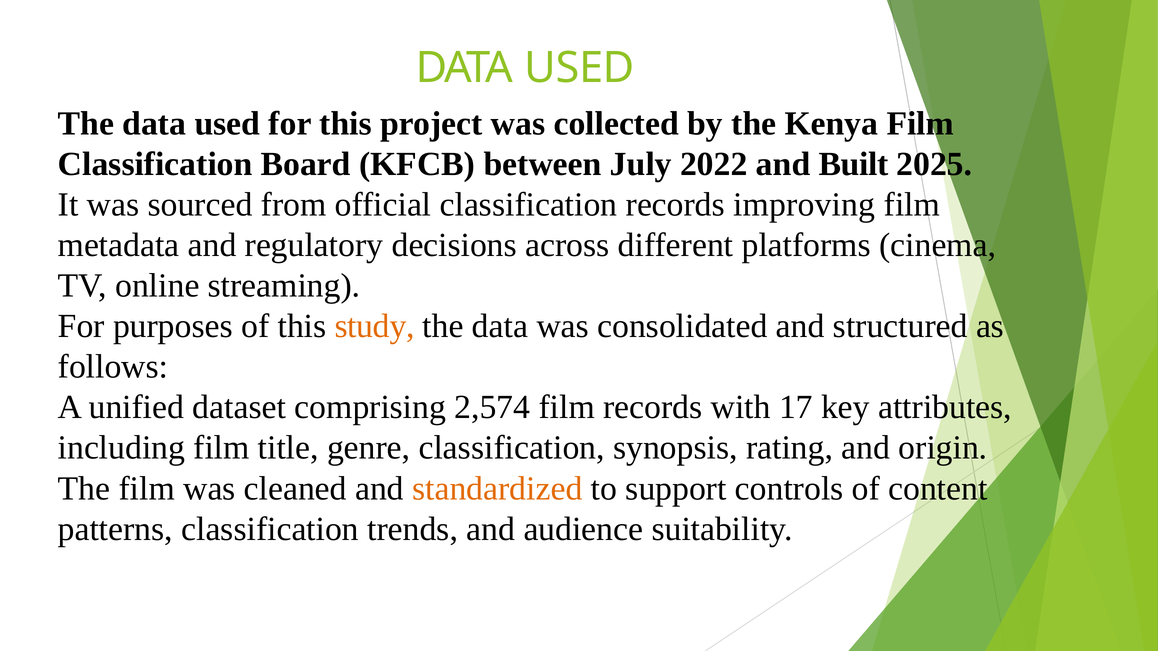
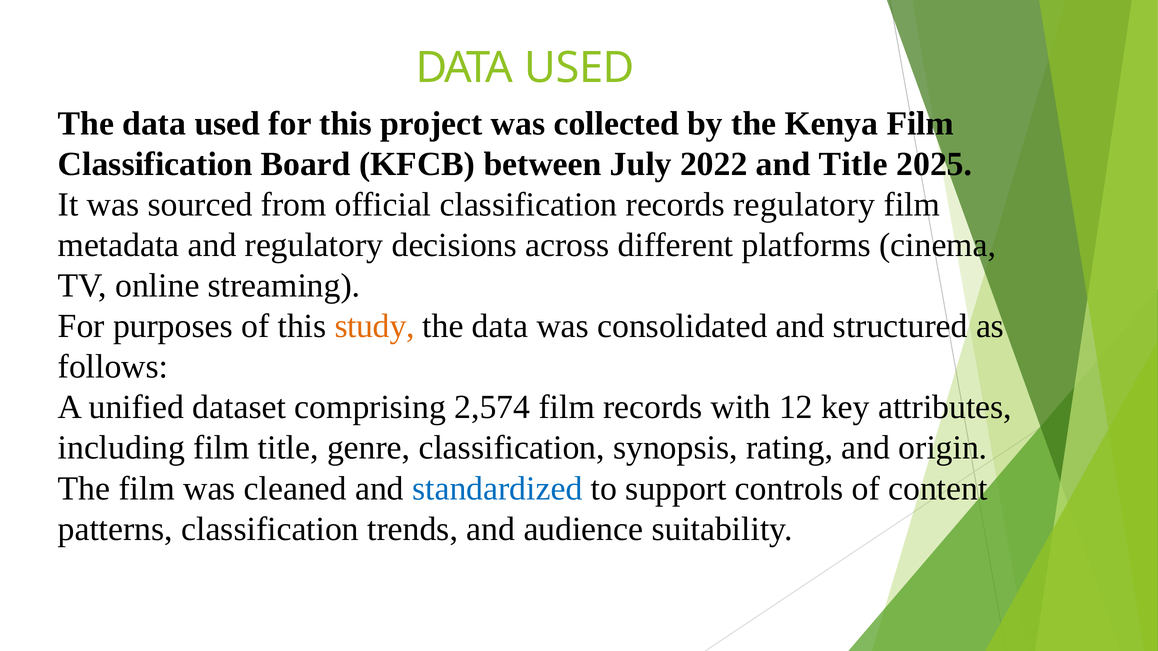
and Built: Built -> Title
records improving: improving -> regulatory
17: 17 -> 12
standardized colour: orange -> blue
